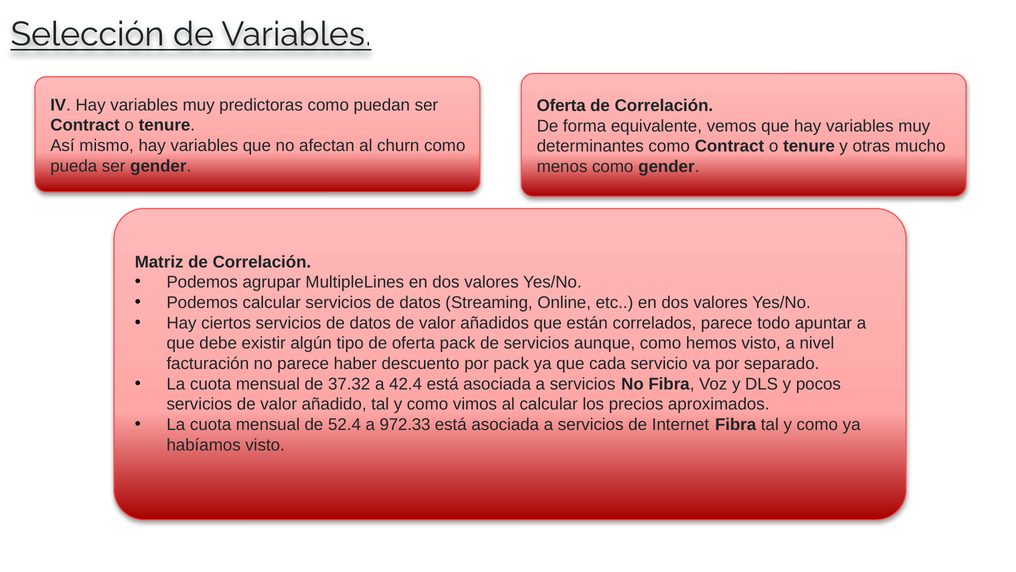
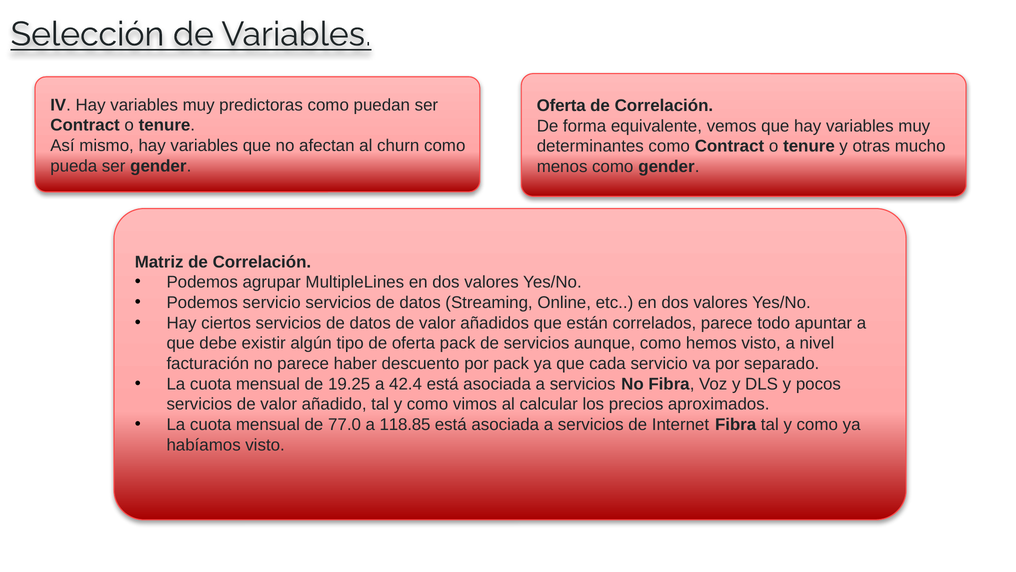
Podemos calcular: calcular -> servicio
37.32: 37.32 -> 19.25
52.4: 52.4 -> 77.0
972.33: 972.33 -> 118.85
